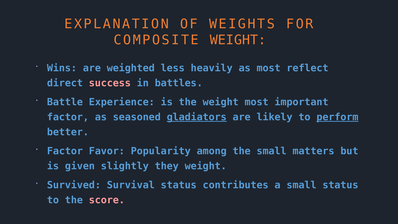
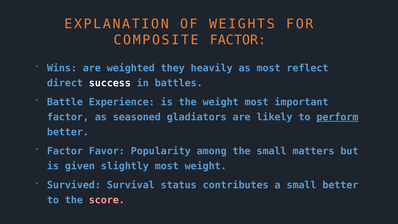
COMPOSITE WEIGHT: WEIGHT -> FACTOR
less: less -> they
success colour: pink -> white
gladiators underline: present -> none
slightly they: they -> most
small status: status -> better
